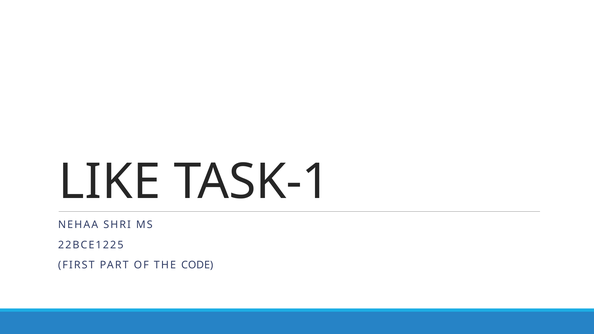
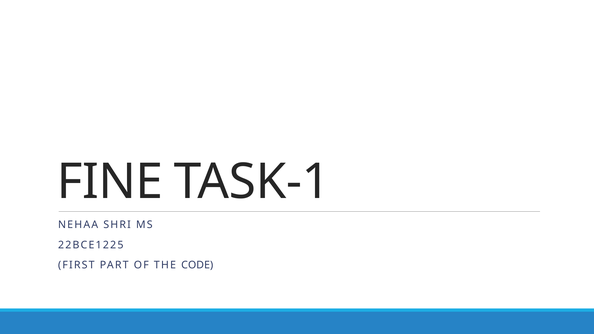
LIKE: LIKE -> FINE
